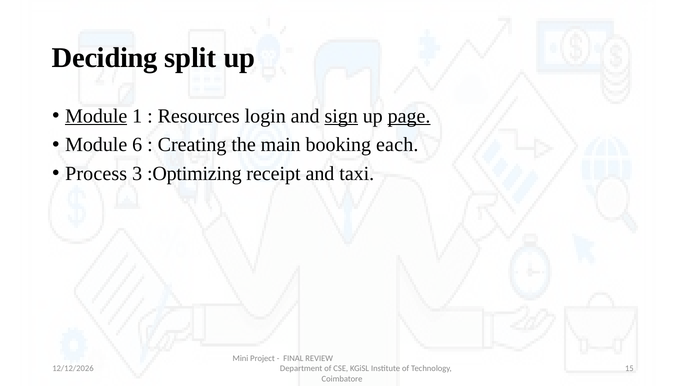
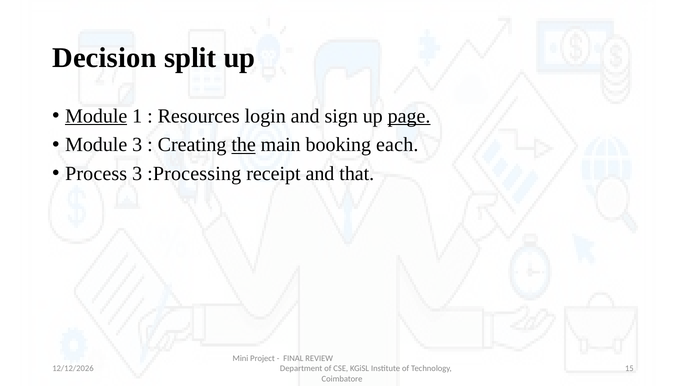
Deciding: Deciding -> Decision
sign underline: present -> none
Module 6: 6 -> 3
the underline: none -> present
:Optimizing: :Optimizing -> :Processing
taxi: taxi -> that
